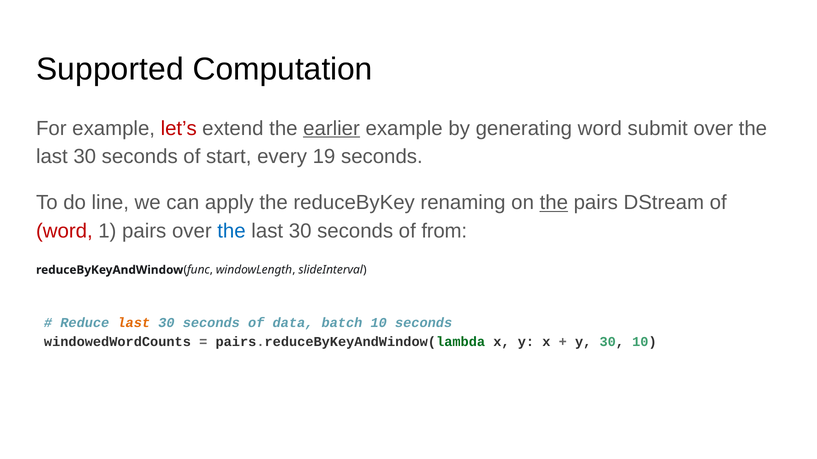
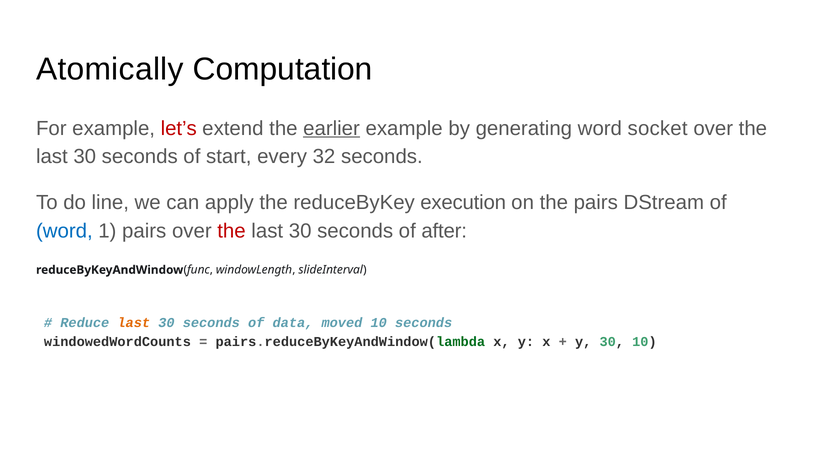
Supported: Supported -> Atomically
submit: submit -> socket
19: 19 -> 32
renaming: renaming -> execution
the at (554, 203) underline: present -> none
word at (64, 231) colour: red -> blue
the at (232, 231) colour: blue -> red
from: from -> after
batch: batch -> moved
